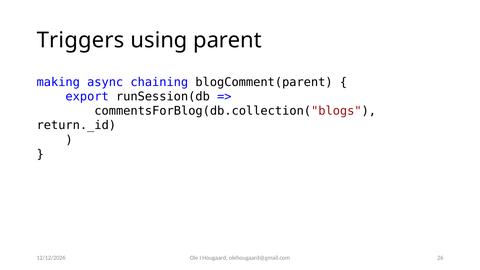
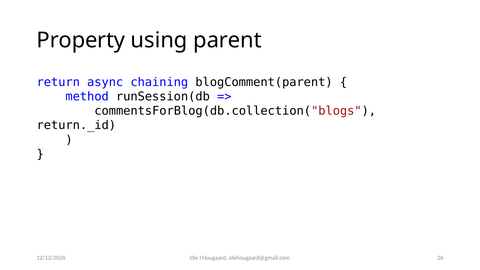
Triggers: Triggers -> Property
making: making -> return
export: export -> method
